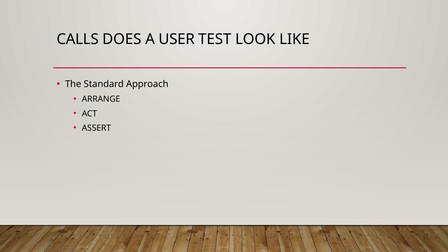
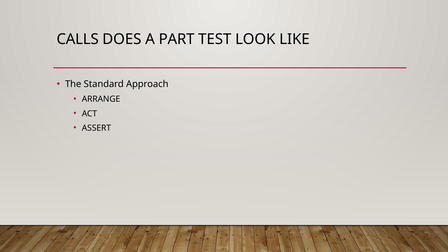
USER: USER -> PART
